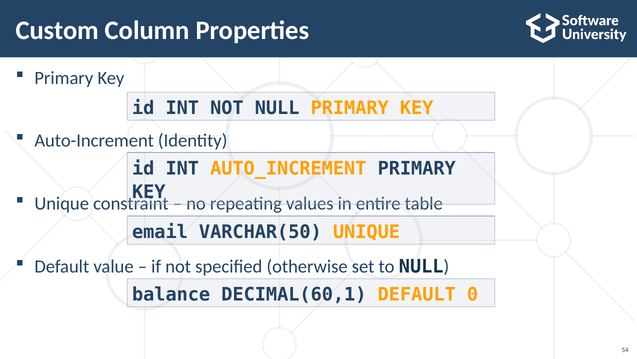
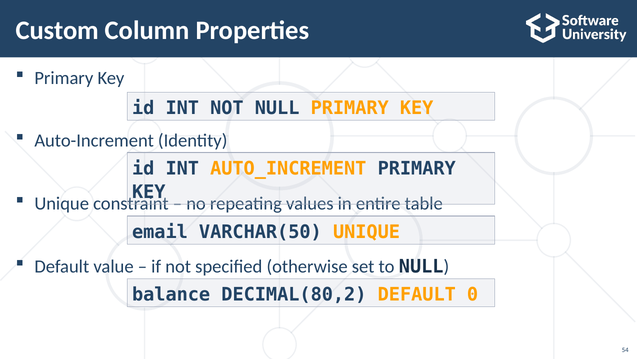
DECIMAL(60,1: DECIMAL(60,1 -> DECIMAL(80,2
